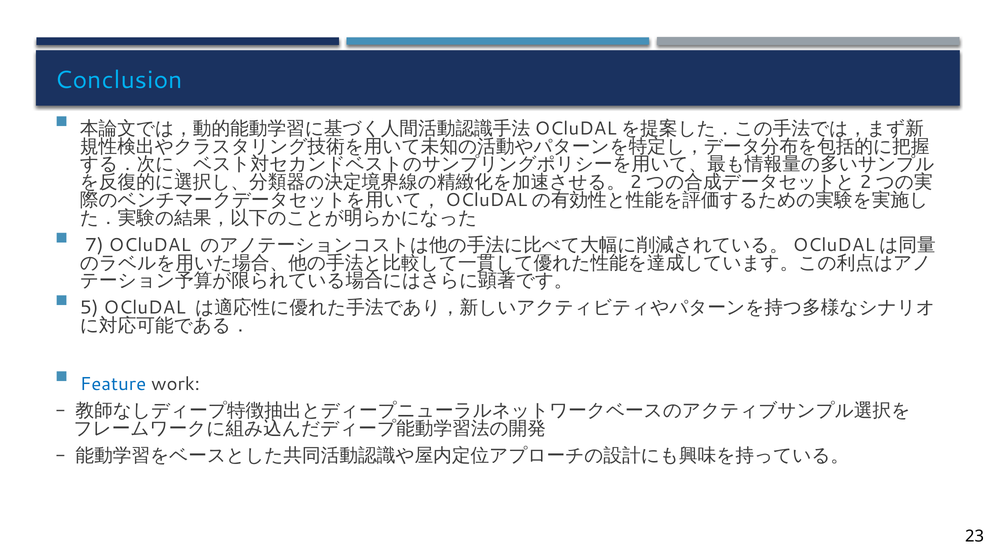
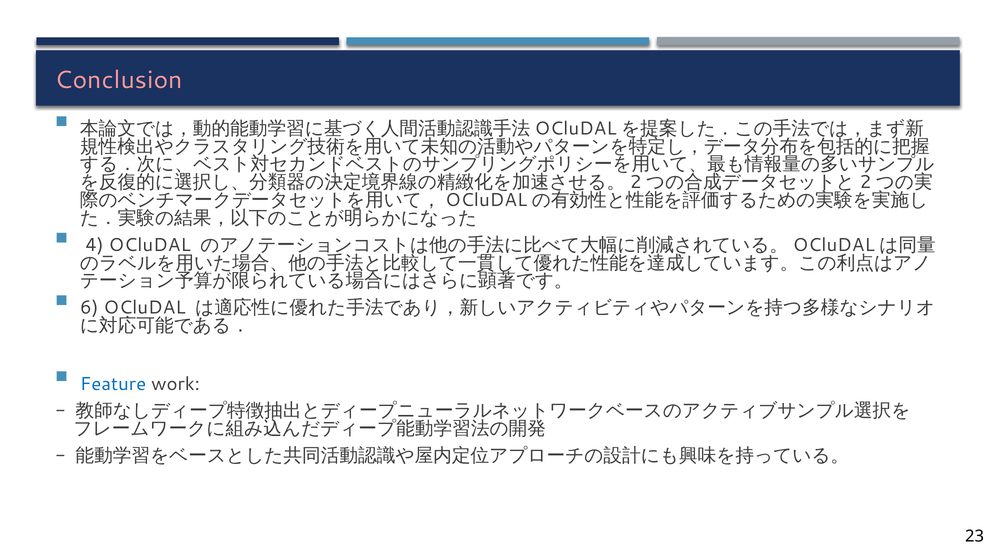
Conclusion colour: light blue -> pink
7: 7 -> 4
5: 5 -> 6
